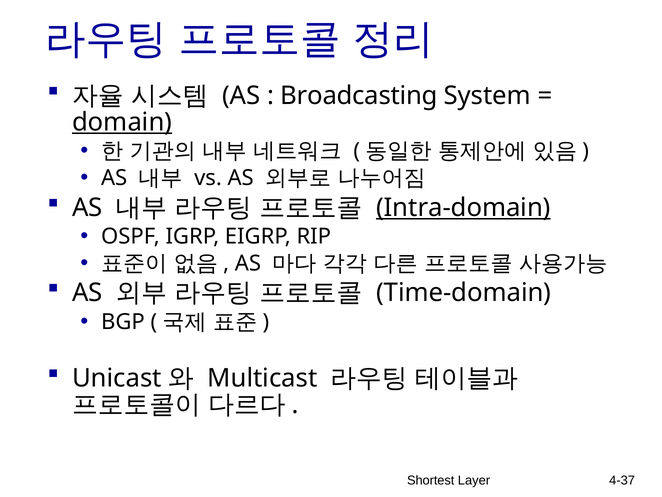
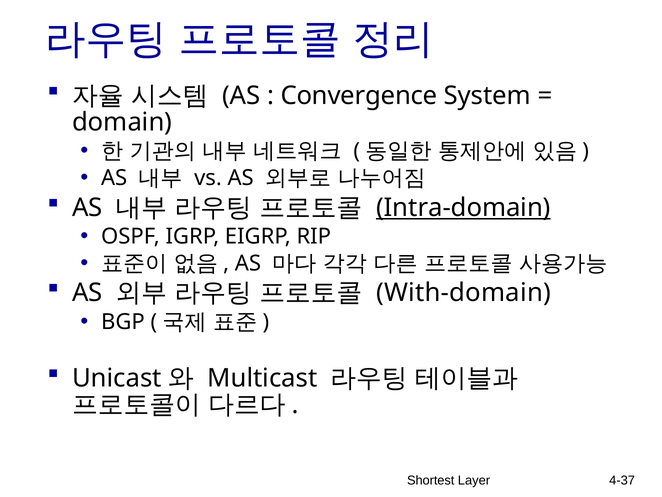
Broadcasting: Broadcasting -> Convergence
domain underline: present -> none
Time-domain: Time-domain -> With-domain
